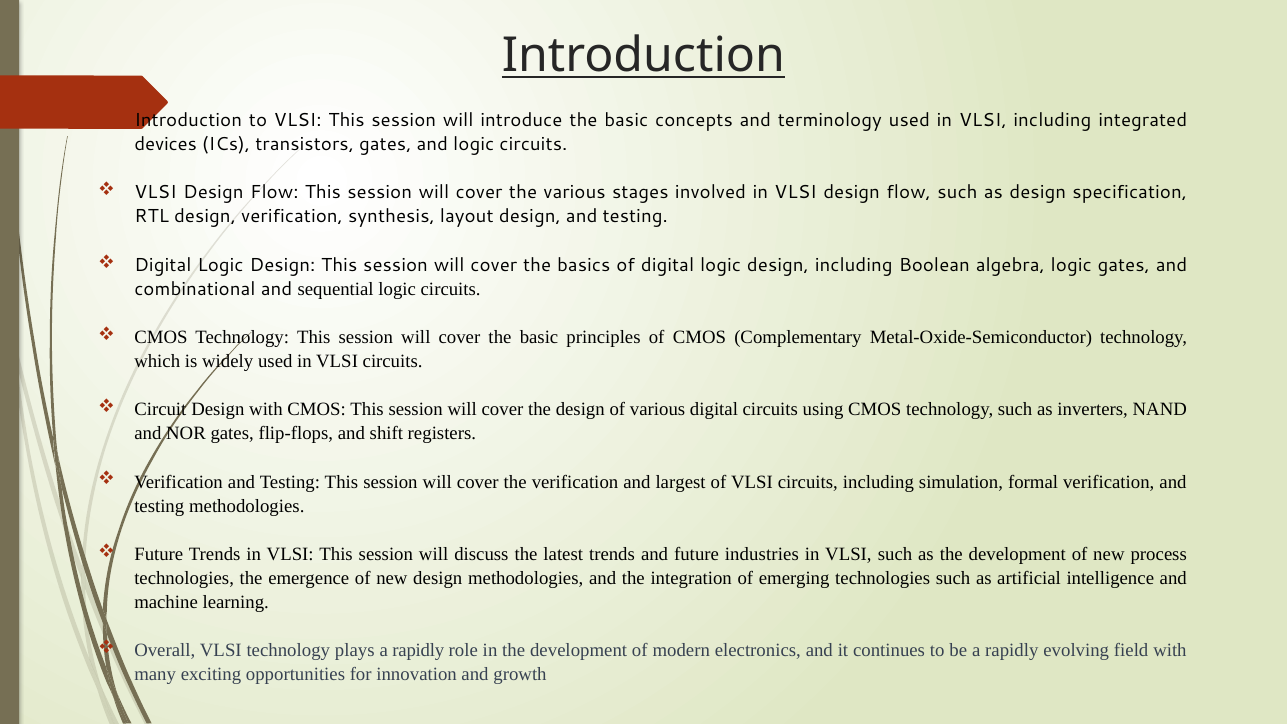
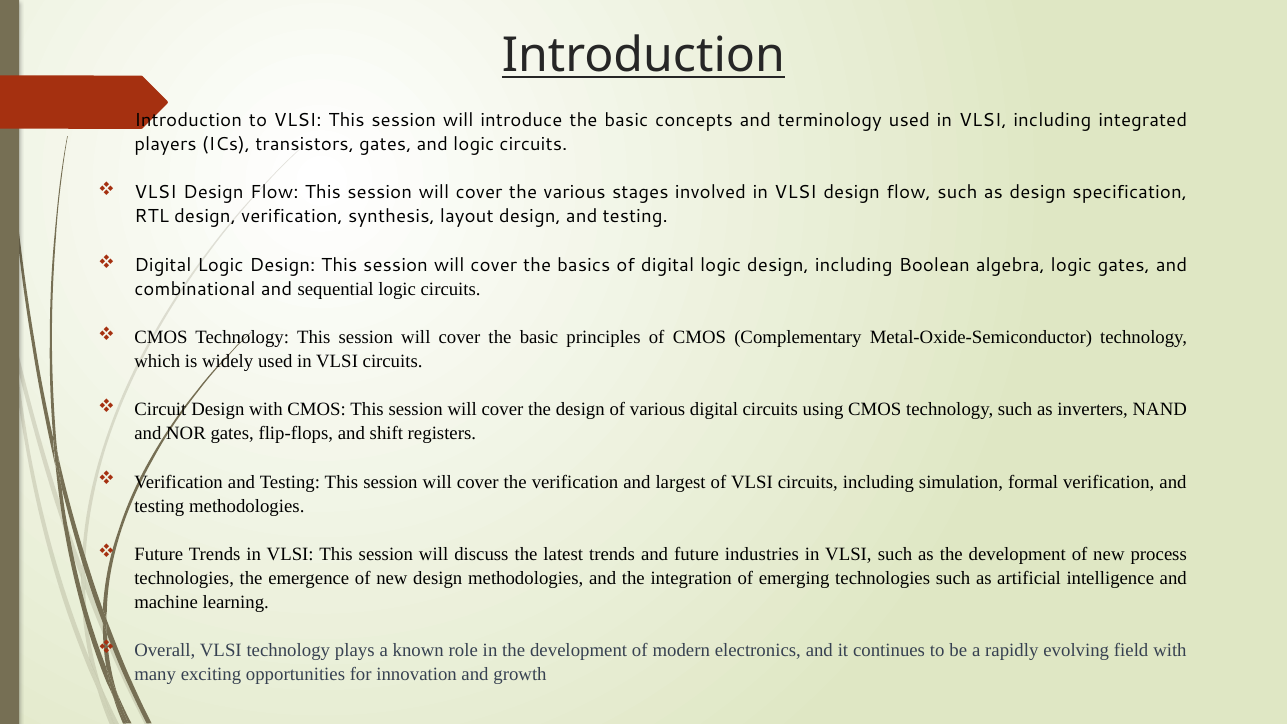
devices: devices -> players
plays a rapidly: rapidly -> known
